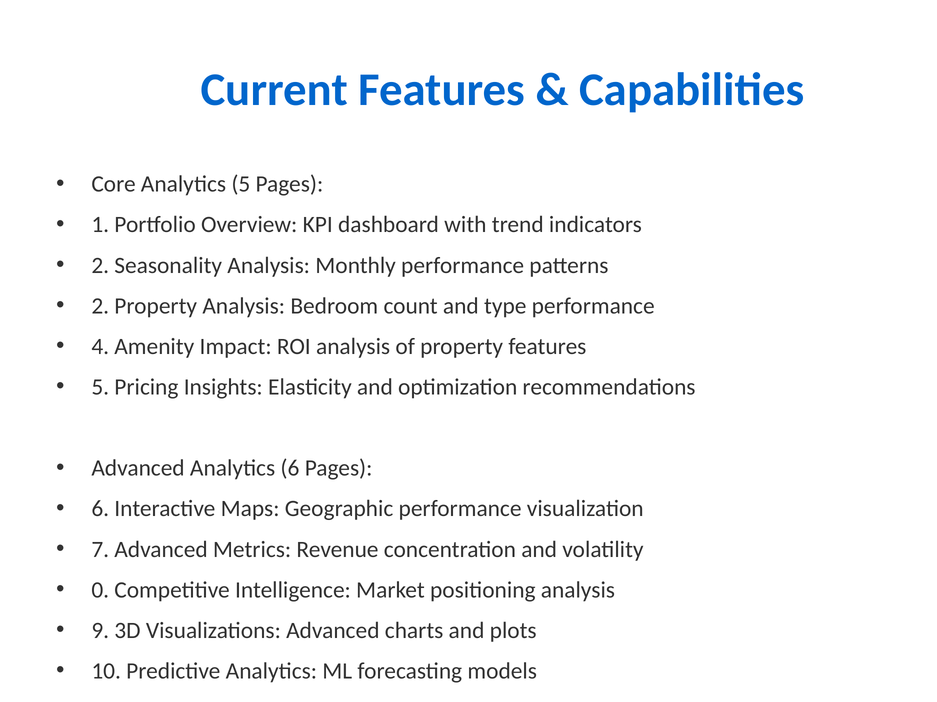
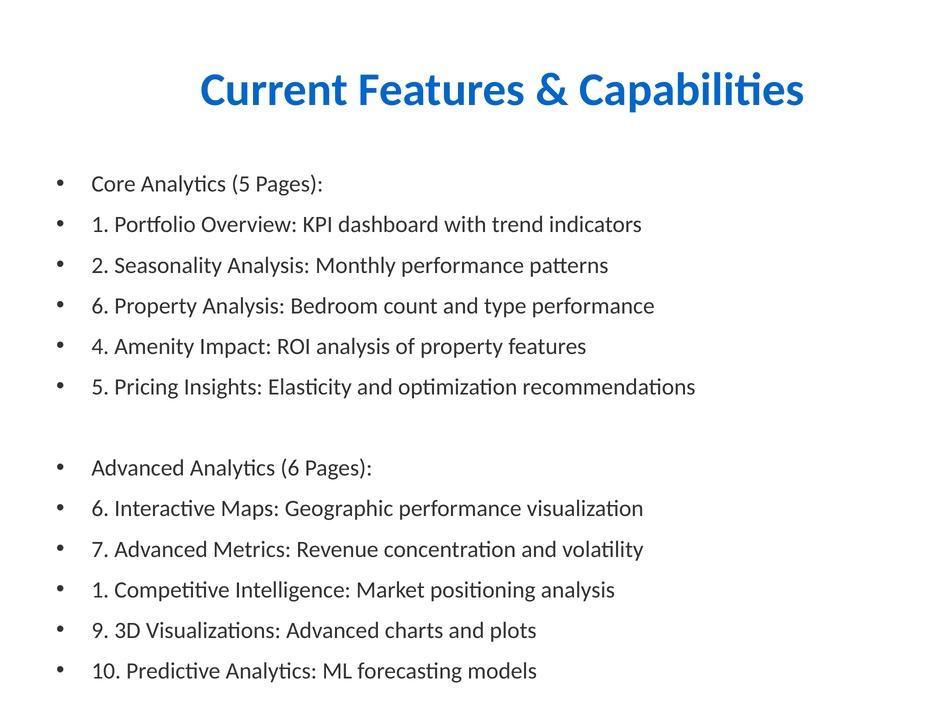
2 at (100, 306): 2 -> 6
0 at (100, 591): 0 -> 1
